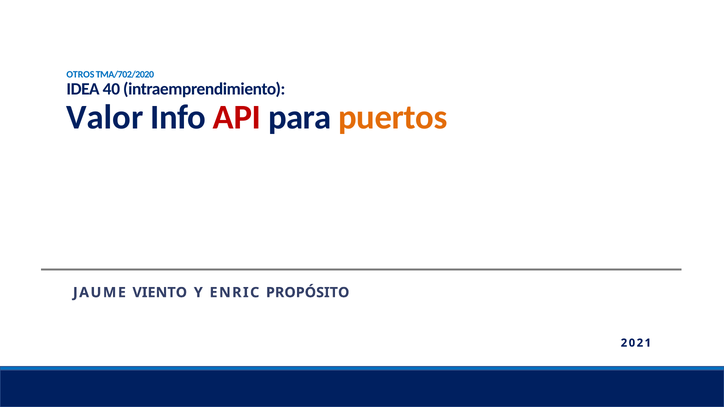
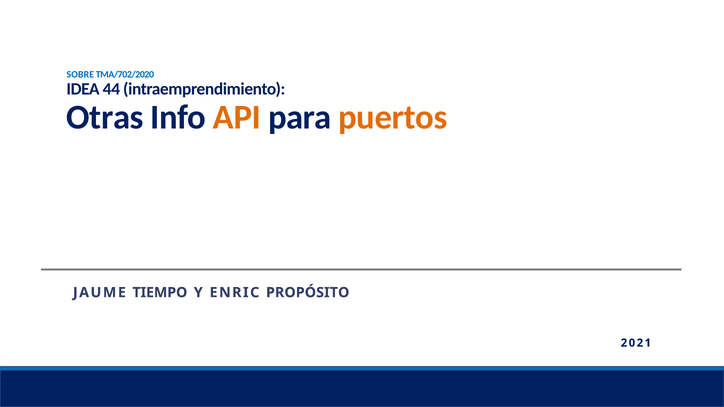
OTROS: OTROS -> SOBRE
40: 40 -> 44
Valor: Valor -> Otras
API colour: red -> orange
VIENTO: VIENTO -> TIEMPO
